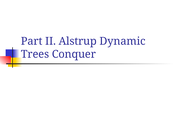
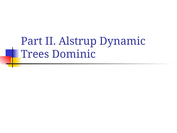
Conquer: Conquer -> Dominic
